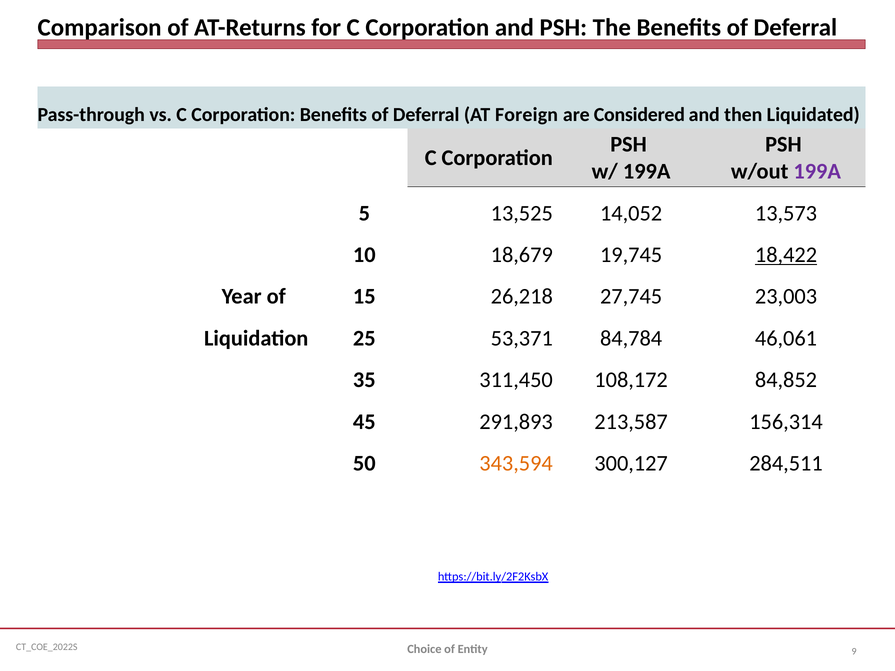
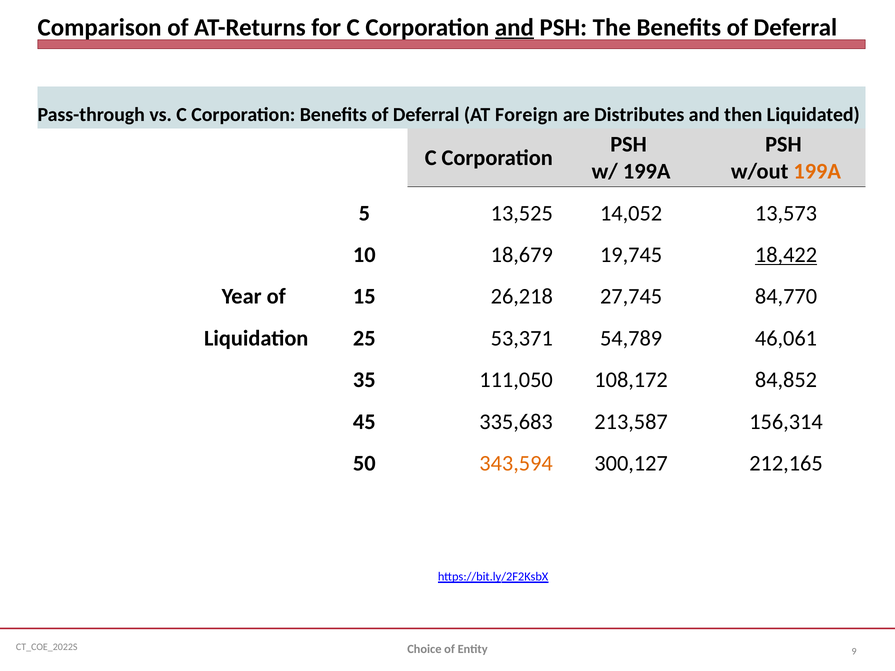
and at (514, 27) underline: none -> present
Considered: Considered -> Distributes
199A at (817, 172) colour: purple -> orange
23,003: 23,003 -> 84,770
84,784: 84,784 -> 54,789
311,450: 311,450 -> 111,050
291,893: 291,893 -> 335,683
284,511: 284,511 -> 212,165
